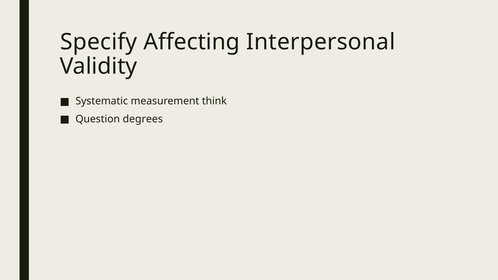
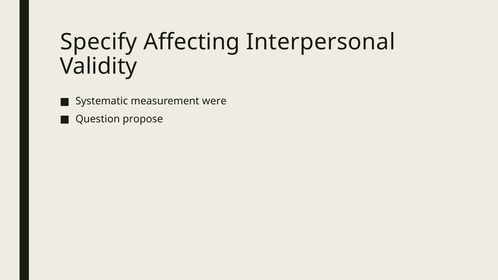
think: think -> were
degrees: degrees -> propose
